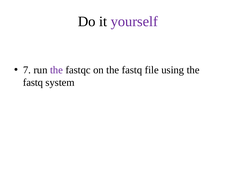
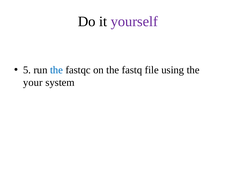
7: 7 -> 5
the at (56, 70) colour: purple -> blue
fastq at (33, 83): fastq -> your
